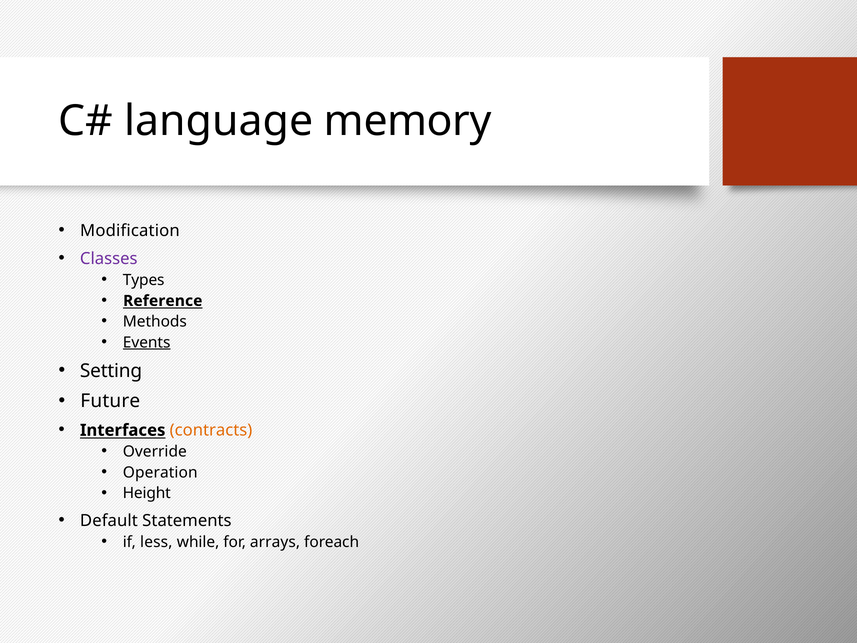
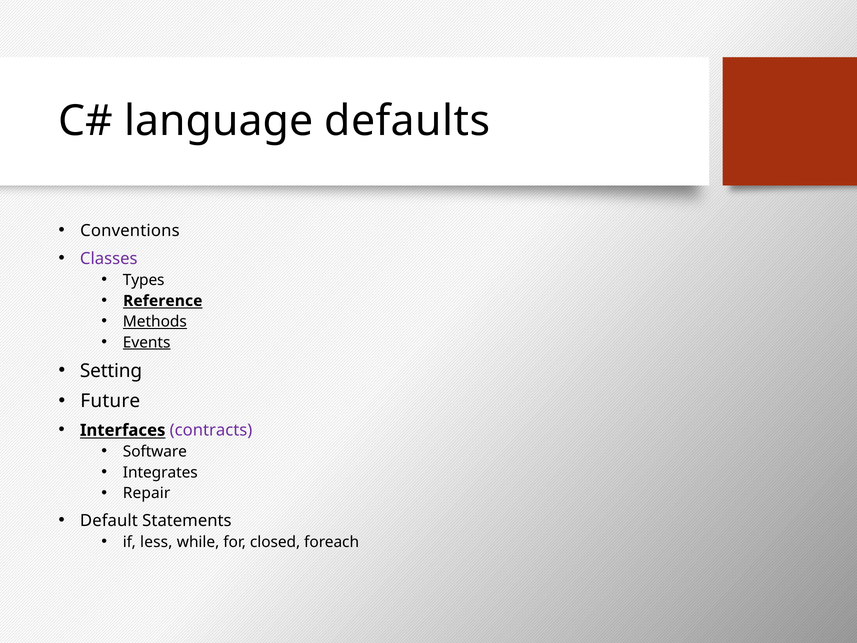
memory: memory -> defaults
Modification: Modification -> Conventions
Methods underline: none -> present
contracts colour: orange -> purple
Override: Override -> Software
Operation: Operation -> Integrates
Height: Height -> Repair
arrays: arrays -> closed
